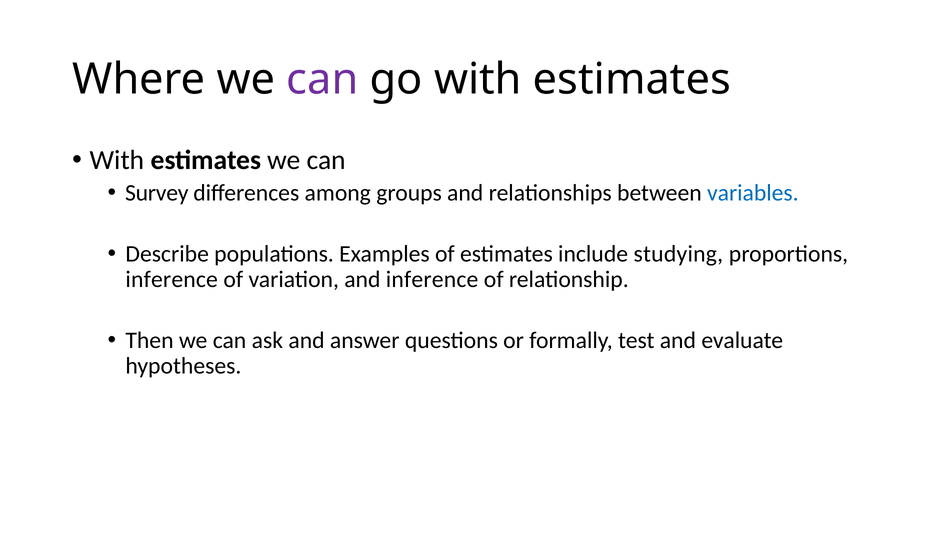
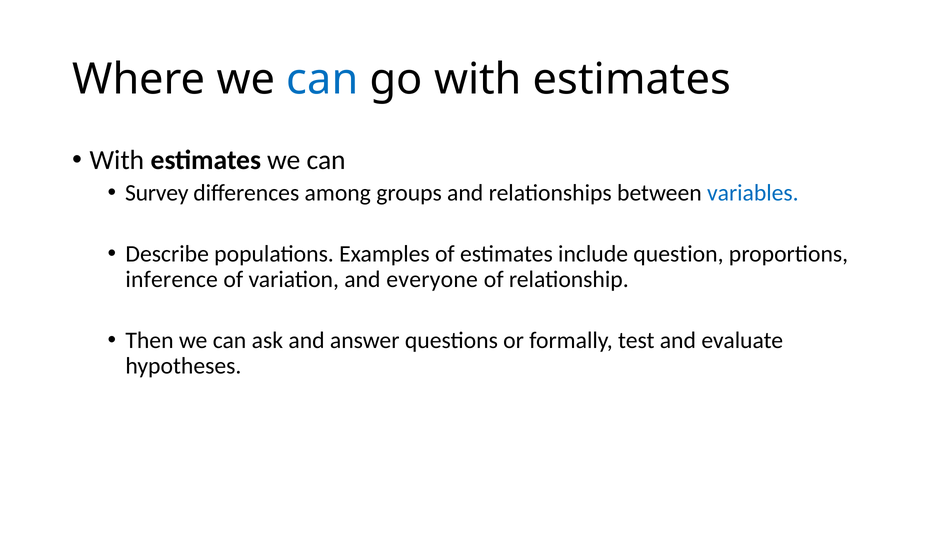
can at (322, 80) colour: purple -> blue
studying: studying -> question
and inference: inference -> everyone
